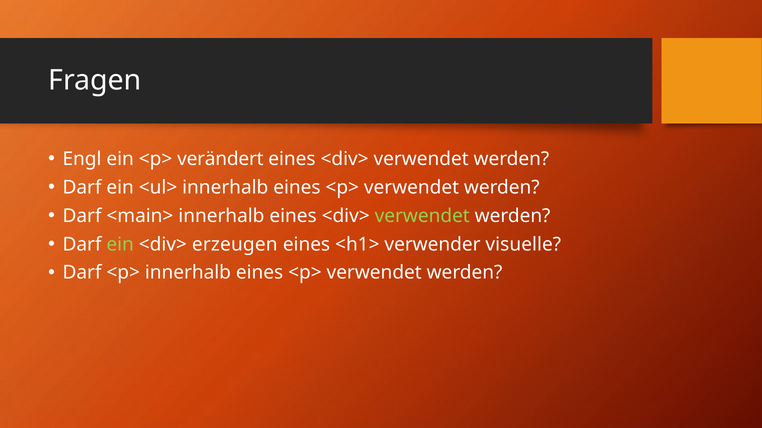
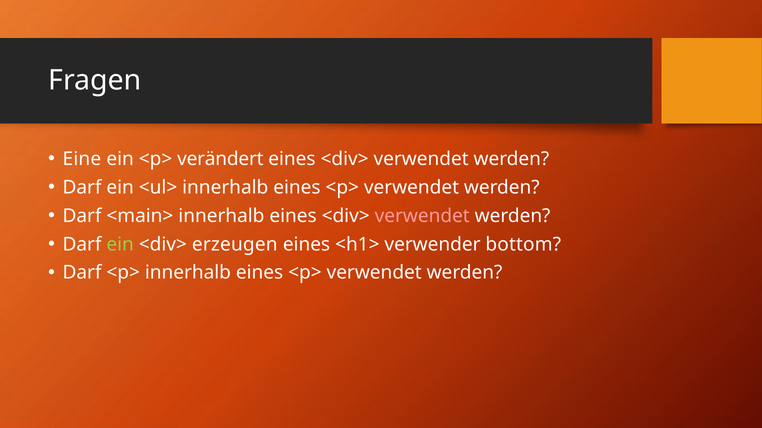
Engl: Engl -> Eine
verwendet at (422, 216) colour: light green -> pink
visuelle: visuelle -> bottom
